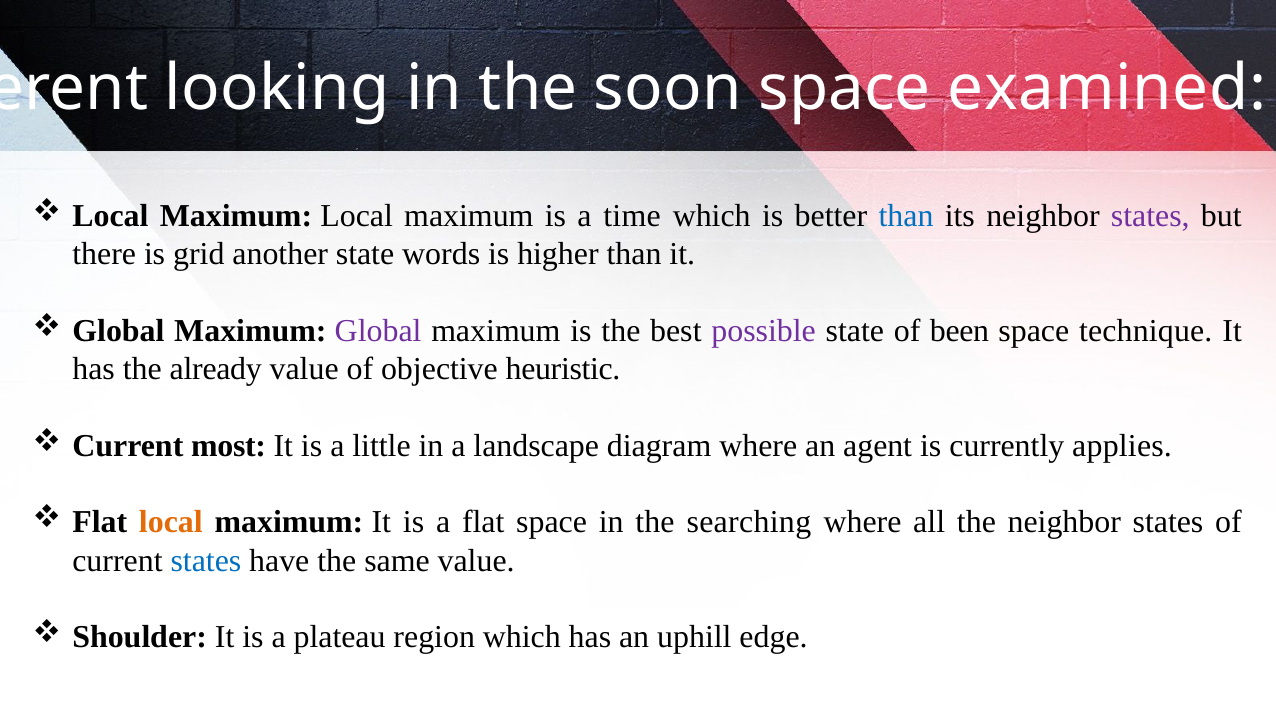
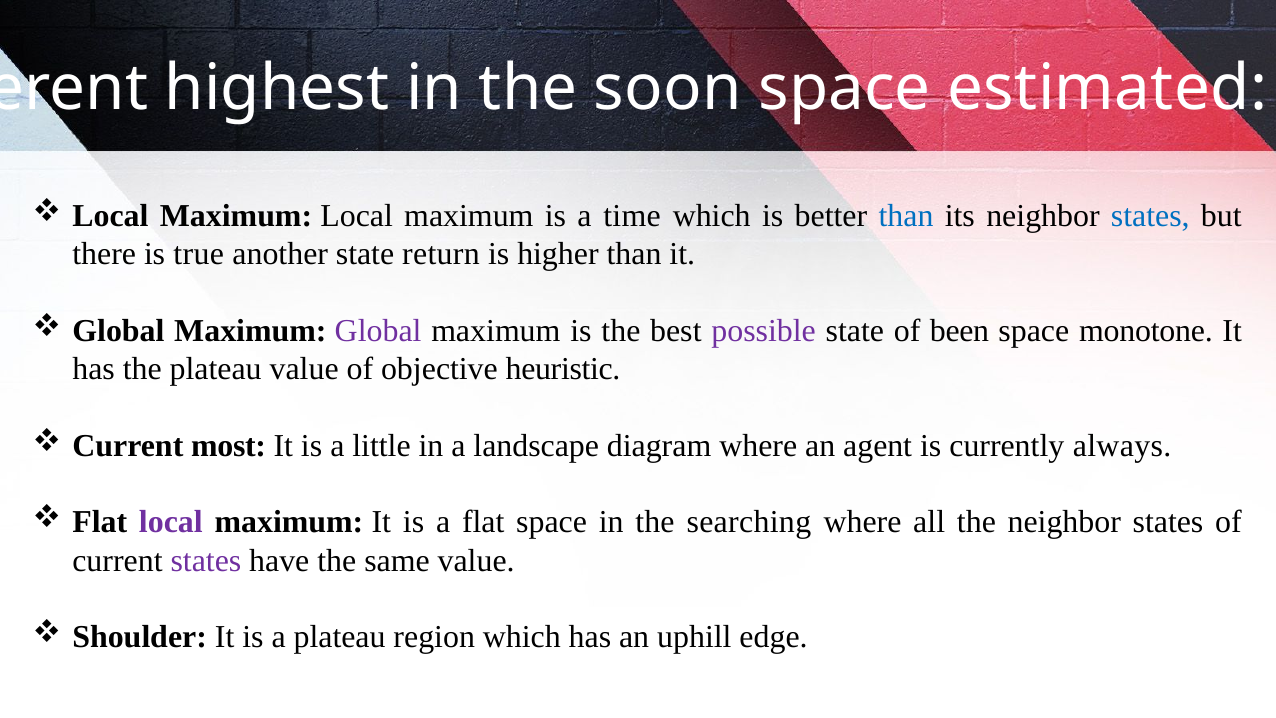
looking: looking -> highest
examined: examined -> estimated
states at (1150, 216) colour: purple -> blue
grid: grid -> true
words: words -> return
technique: technique -> monotone
the already: already -> plateau
applies: applies -> always
local at (171, 522) colour: orange -> purple
states at (206, 561) colour: blue -> purple
